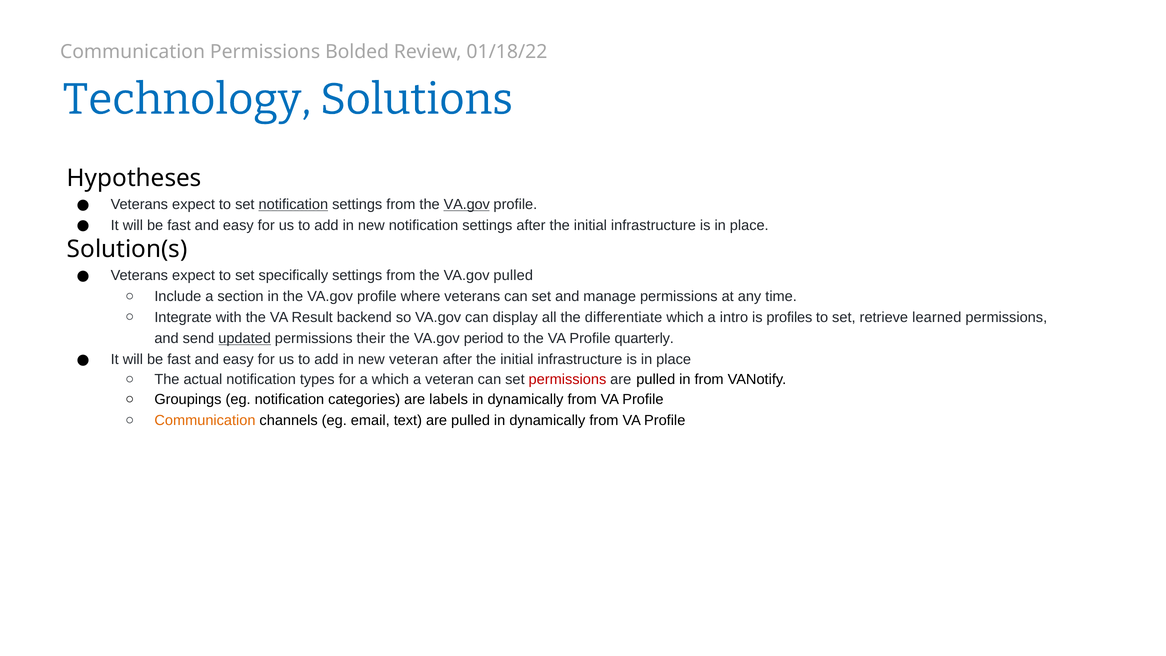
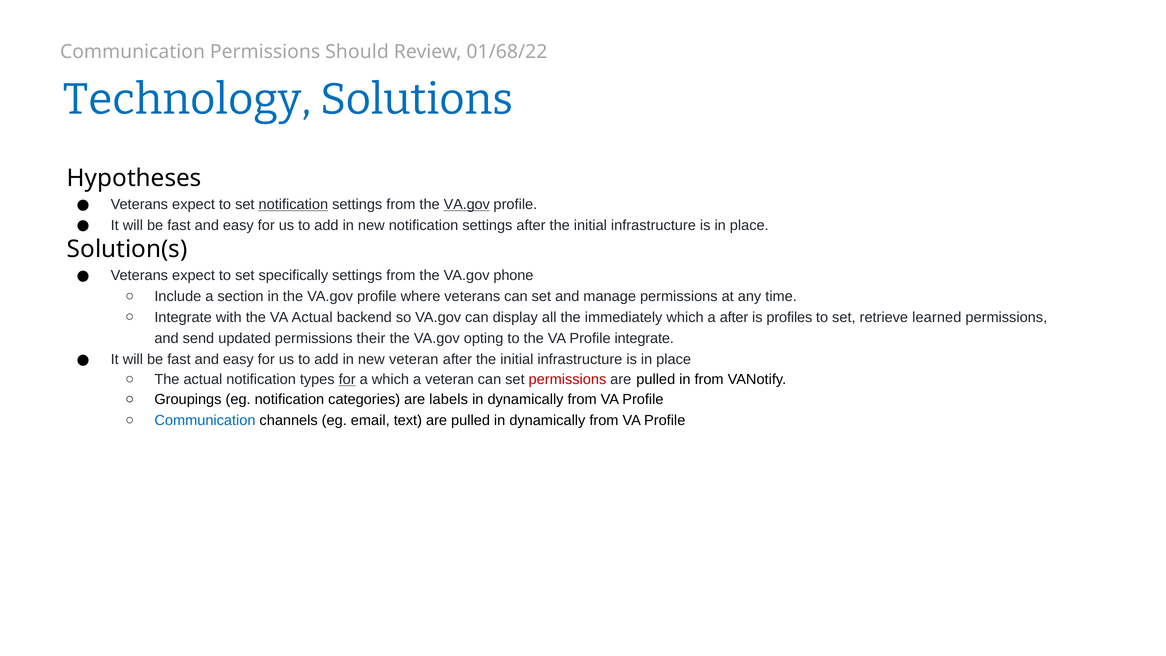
Bolded: Bolded -> Should
01/18/22: 01/18/22 -> 01/68/22
VA.gov pulled: pulled -> phone
VA Result: Result -> Actual
differentiate: differentiate -> immediately
a intro: intro -> after
updated underline: present -> none
period: period -> opting
Profile quarterly: quarterly -> integrate
for at (347, 379) underline: none -> present
Communication at (205, 421) colour: orange -> blue
